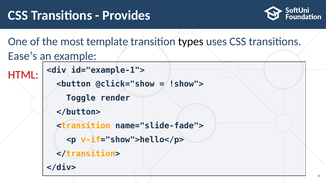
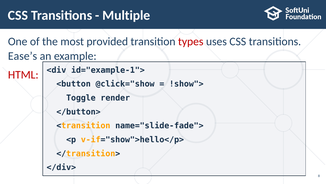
Provides: Provides -> Multiple
template: template -> provided
types colour: black -> red
